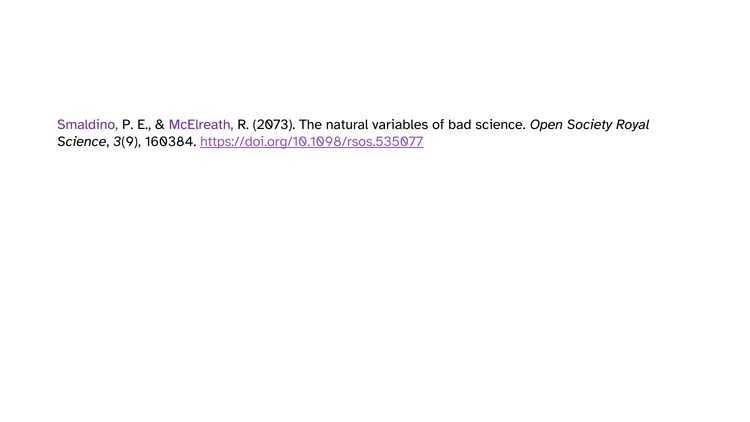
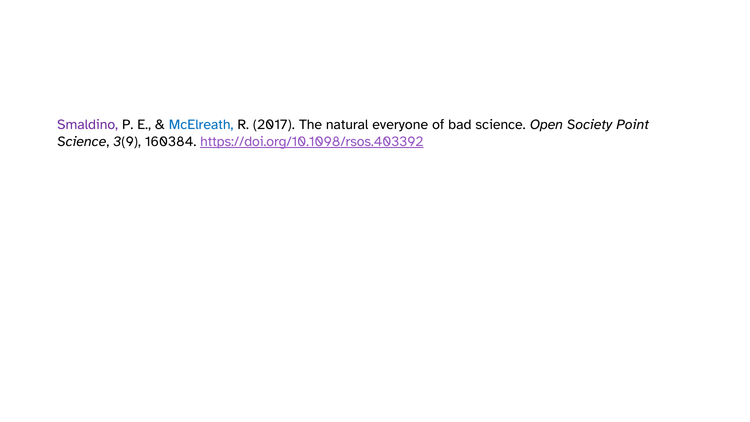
McElreath colour: purple -> blue
2073: 2073 -> 2017
variables: variables -> everyone
Royal: Royal -> Point
https://doi.org/10.1098/rsos.535077: https://doi.org/10.1098/rsos.535077 -> https://doi.org/10.1098/rsos.403392
